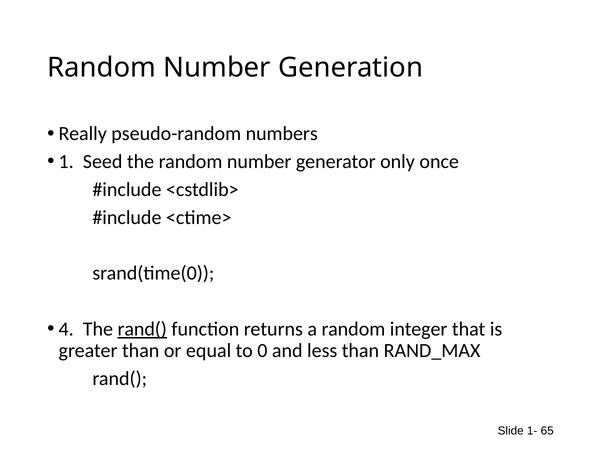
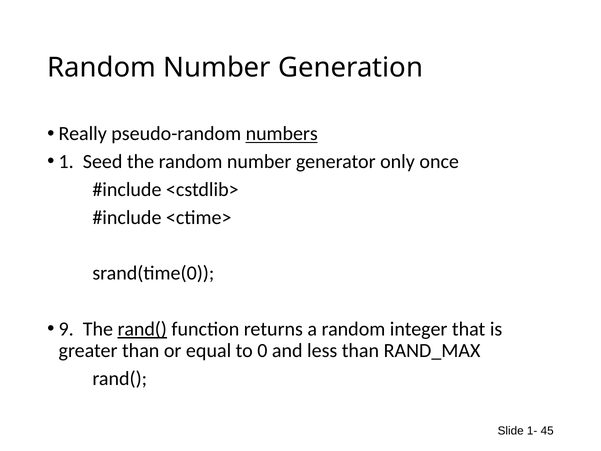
numbers underline: none -> present
4: 4 -> 9
65: 65 -> 45
